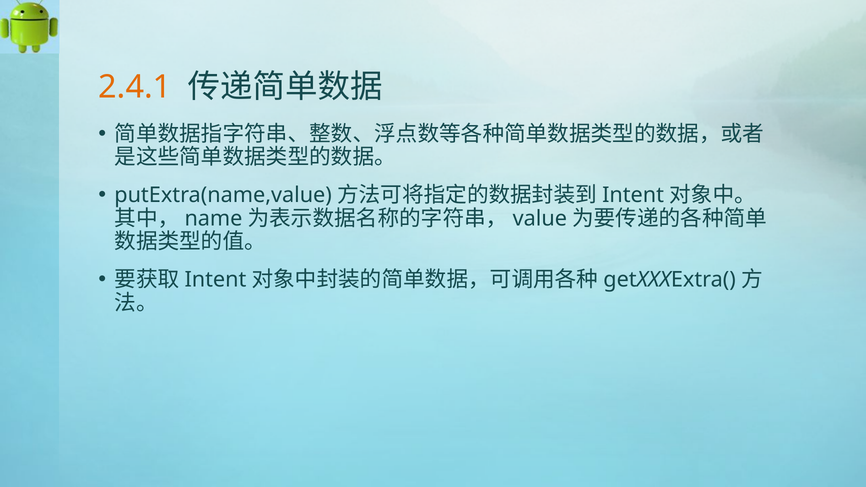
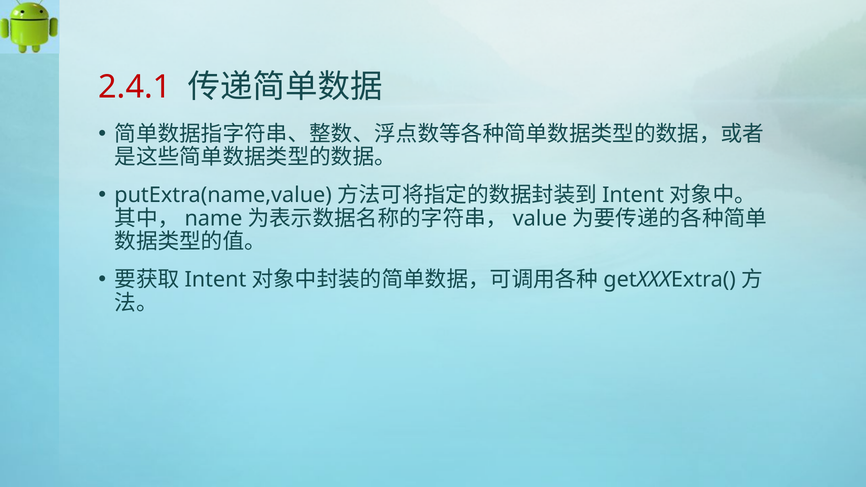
2.4.1 colour: orange -> red
